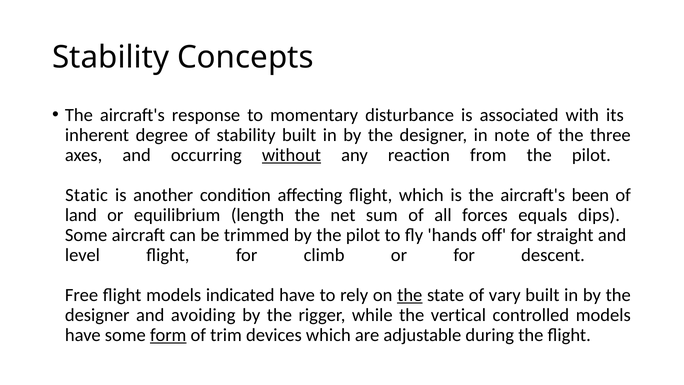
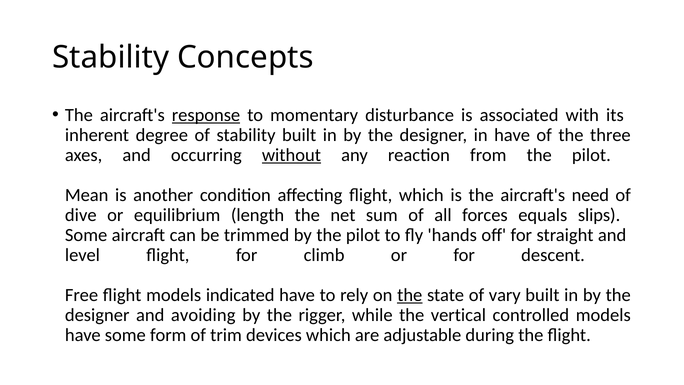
response underline: none -> present
in note: note -> have
Static: Static -> Mean
been: been -> need
land: land -> dive
dips: dips -> slips
form underline: present -> none
